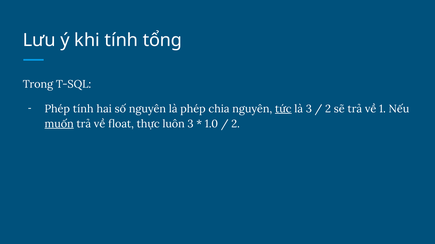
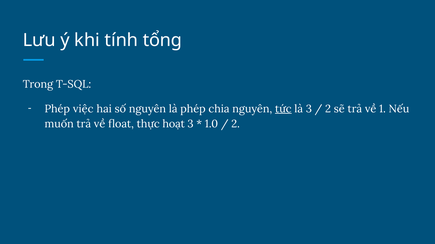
Phép tính: tính -> việc
muốn underline: present -> none
luôn: luôn -> hoạt
